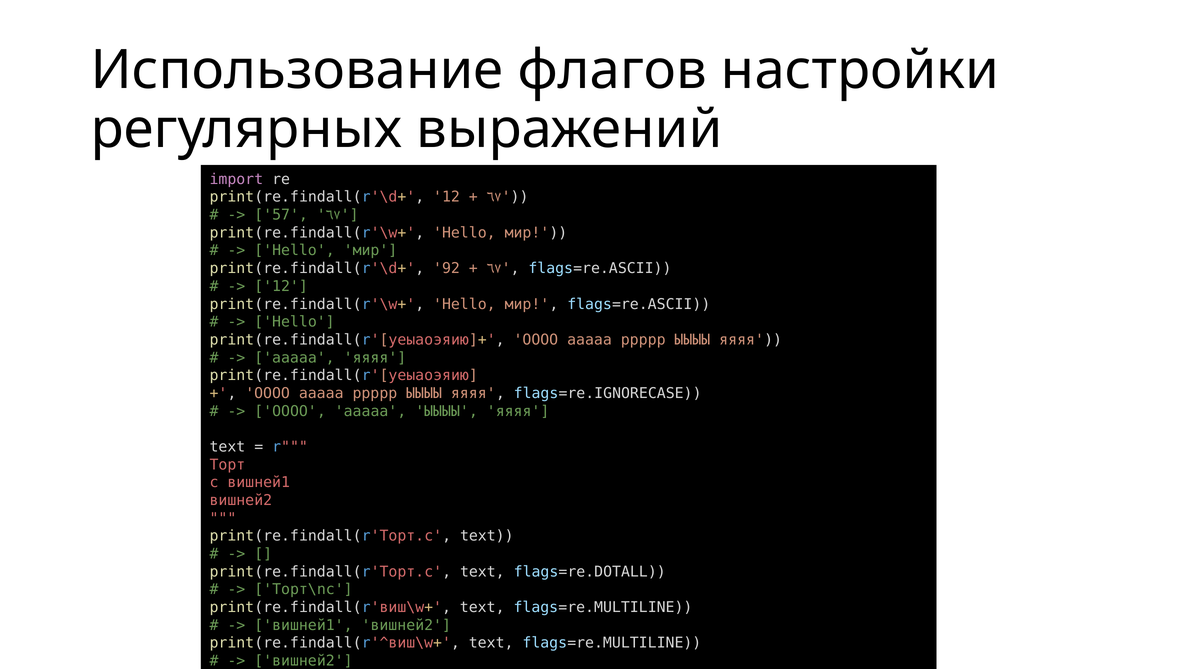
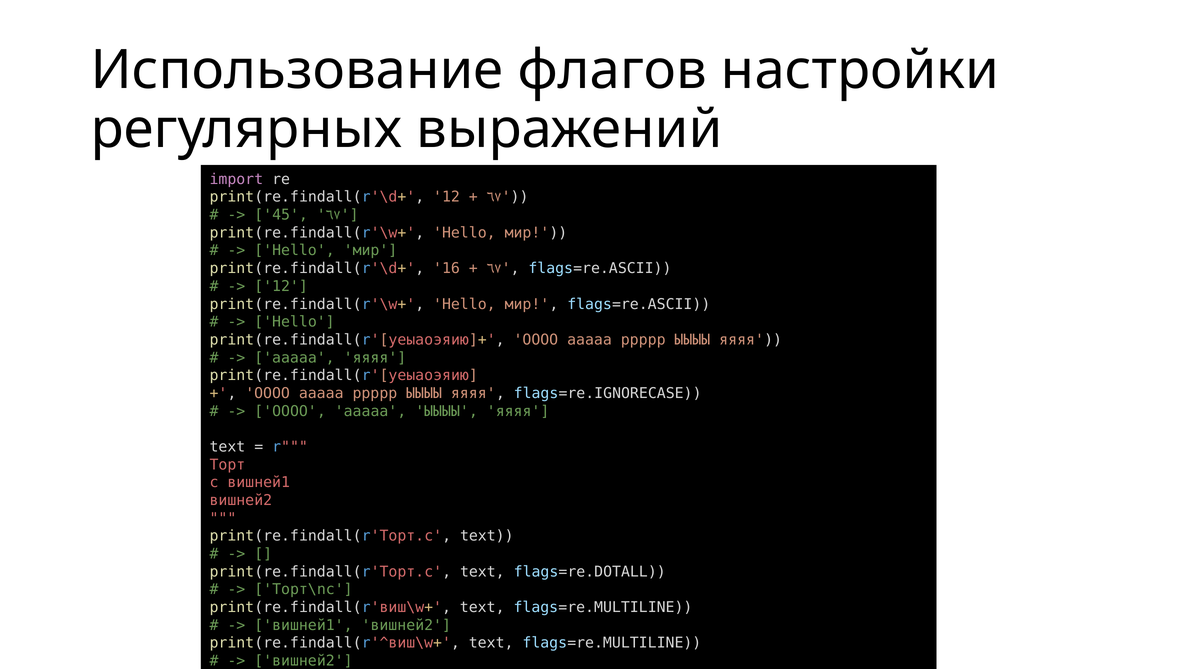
57: 57 -> 45
92: 92 -> 16
